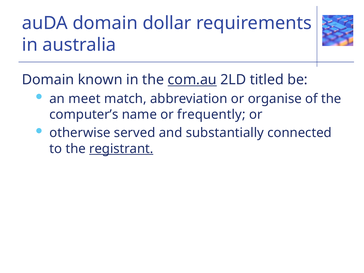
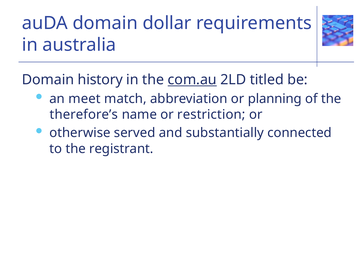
known: known -> history
organise: organise -> planning
computer’s: computer’s -> therefore’s
frequently: frequently -> restriction
registrant underline: present -> none
